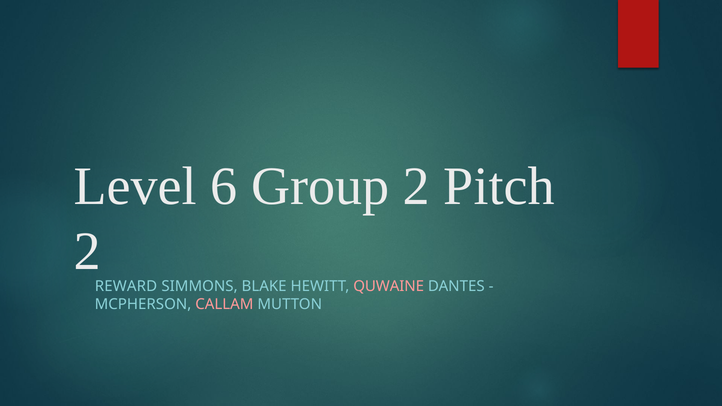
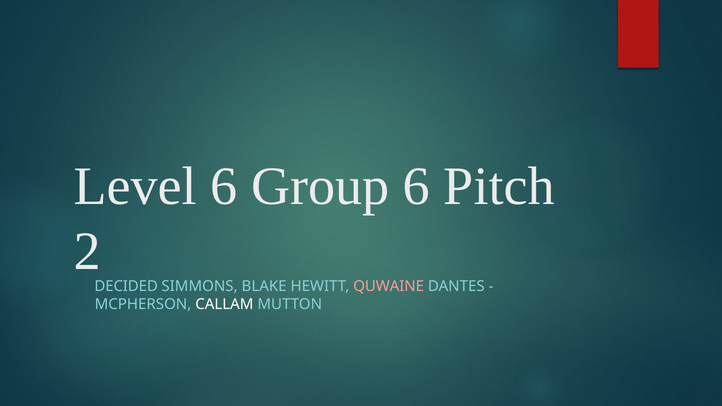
Group 2: 2 -> 6
REWARD: REWARD -> DECIDED
CALLAM colour: pink -> white
